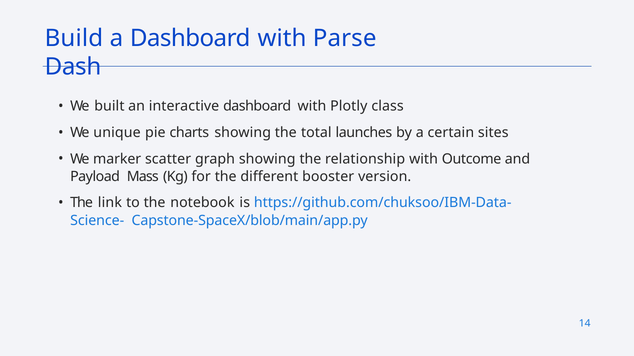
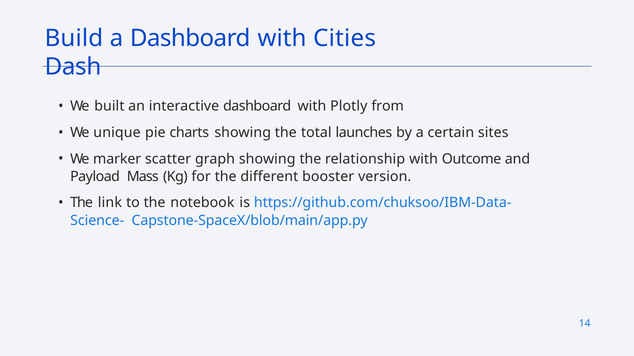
Parse: Parse -> Cities
class: class -> from
